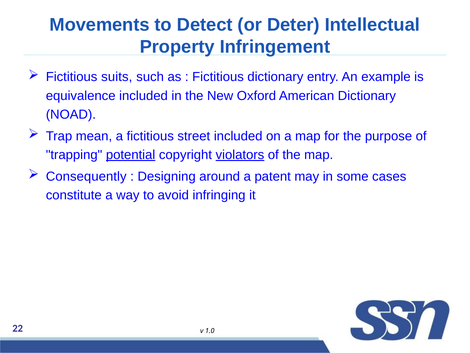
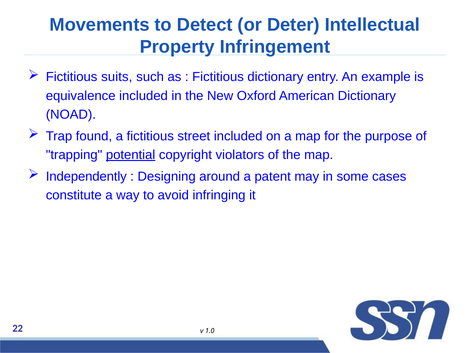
mean: mean -> found
violators underline: present -> none
Consequently: Consequently -> Independently
